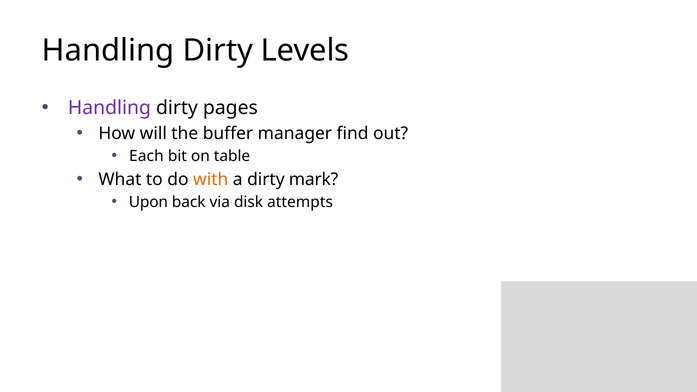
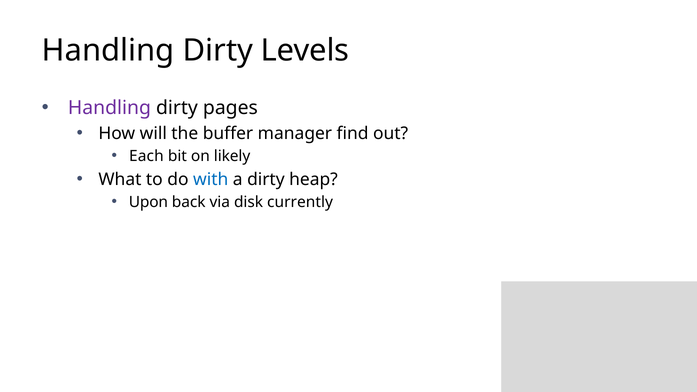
table: table -> likely
with colour: orange -> blue
mark: mark -> heap
attempts: attempts -> currently
